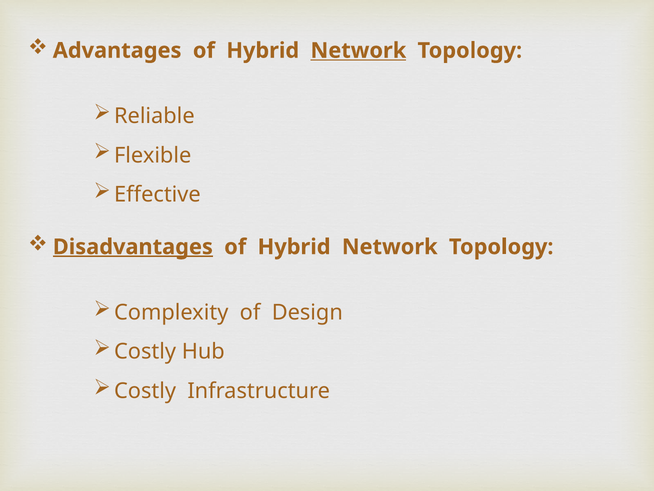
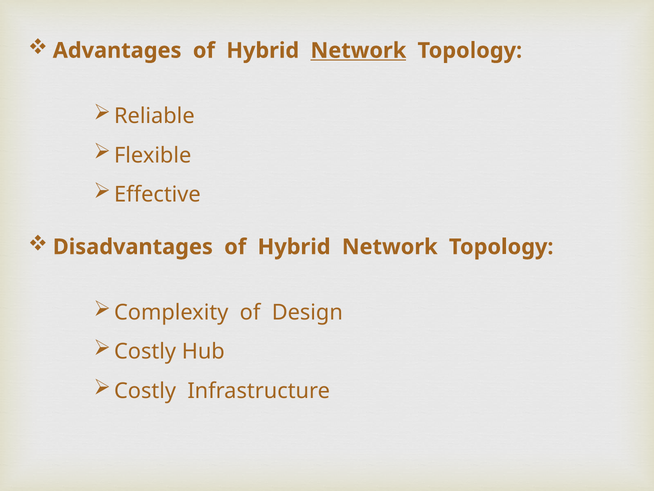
Disadvantages underline: present -> none
